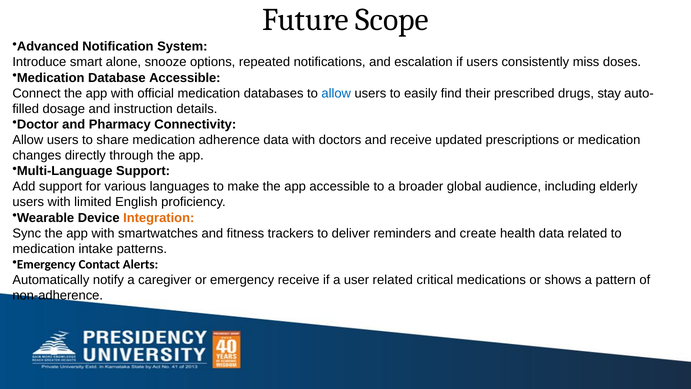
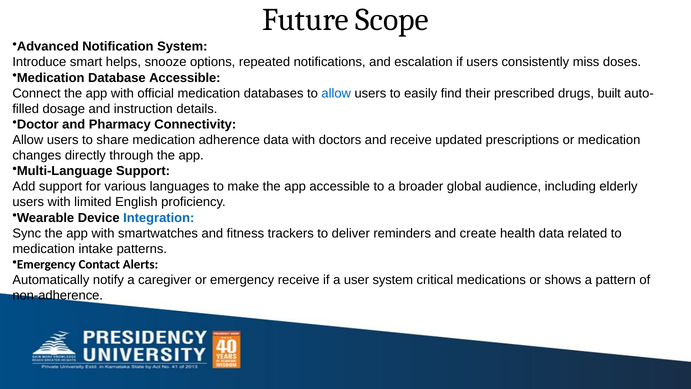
alone: alone -> helps
stay: stay -> built
Integration colour: orange -> blue
user related: related -> system
